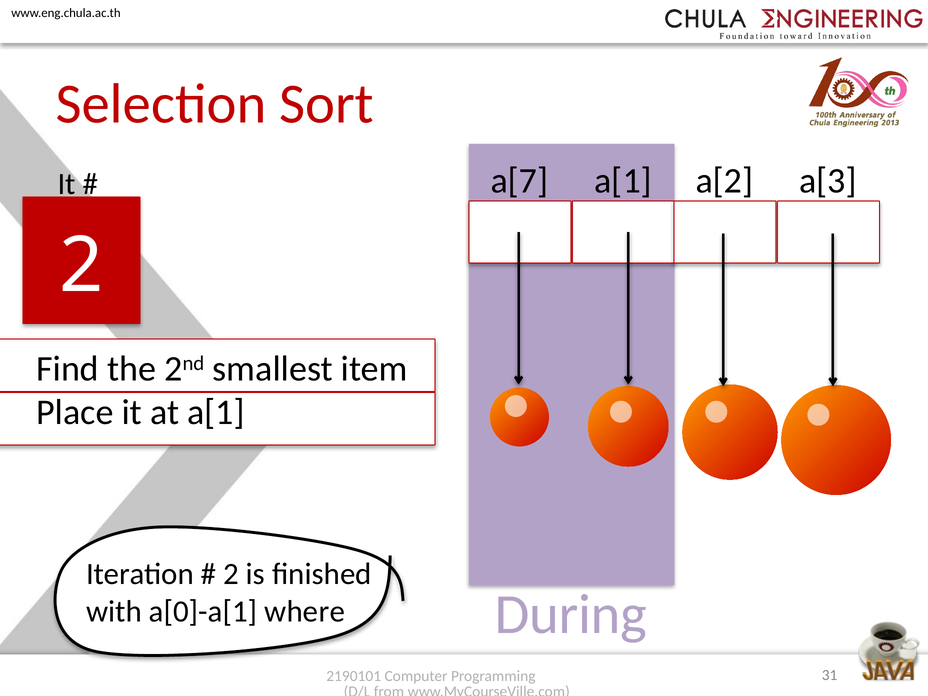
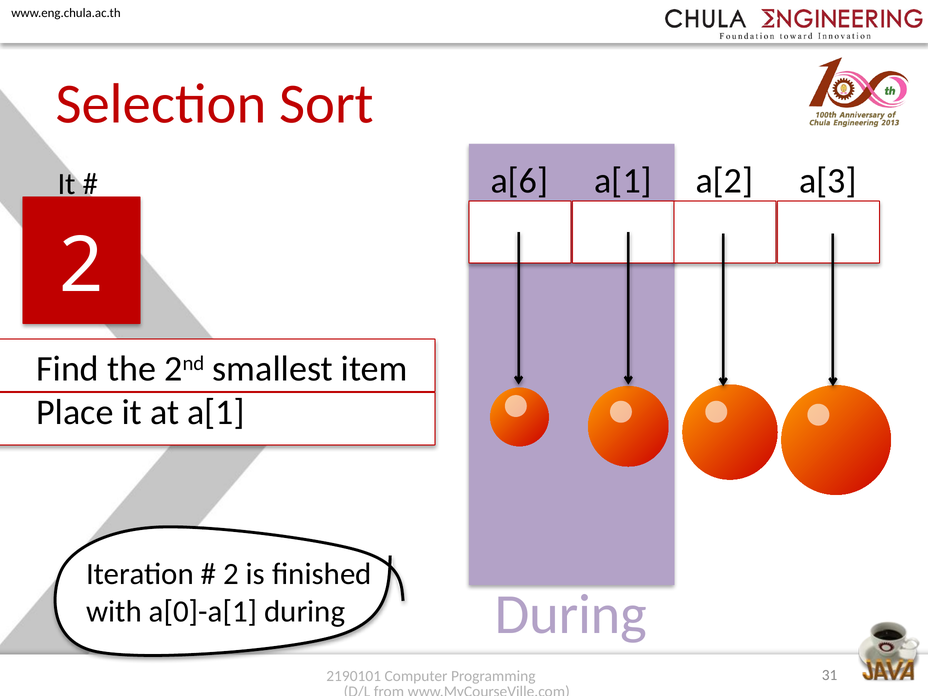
a[7: a[7 -> a[6
a[0]-a[1 where: where -> during
